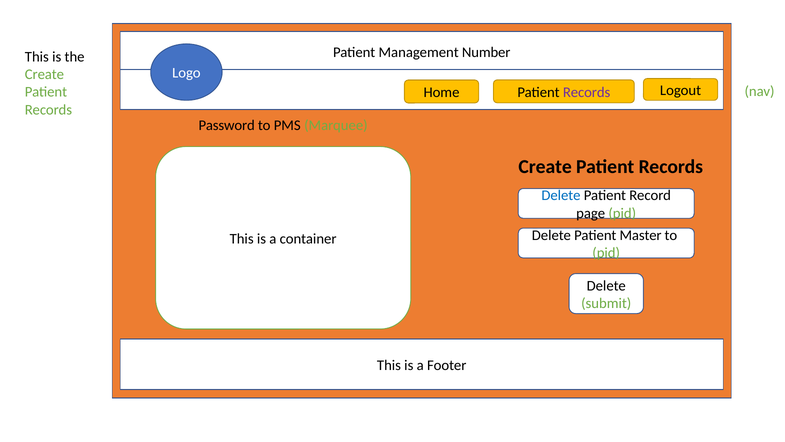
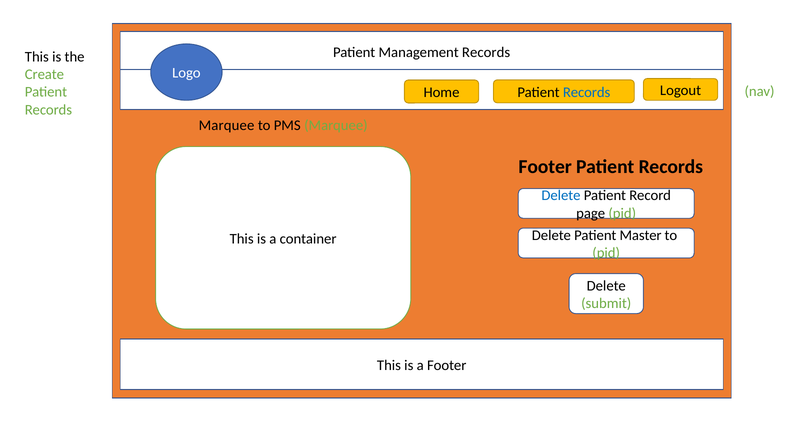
Management Number: Number -> Records
Records at (587, 92) colour: purple -> blue
Password at (227, 125): Password -> Marquee
Create at (545, 166): Create -> Footer
